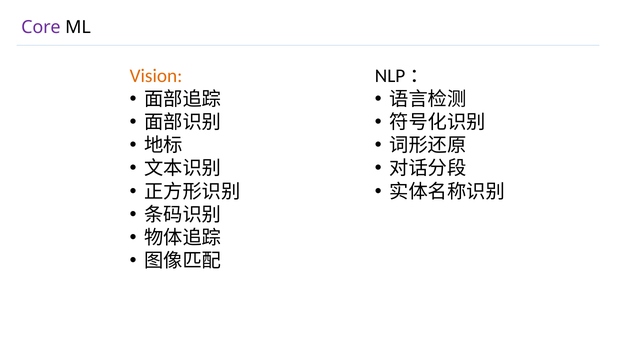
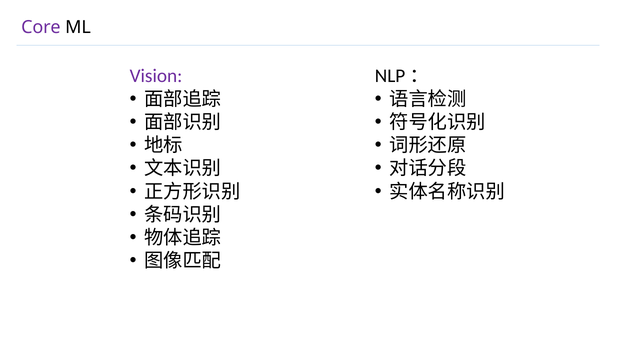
Vision colour: orange -> purple
